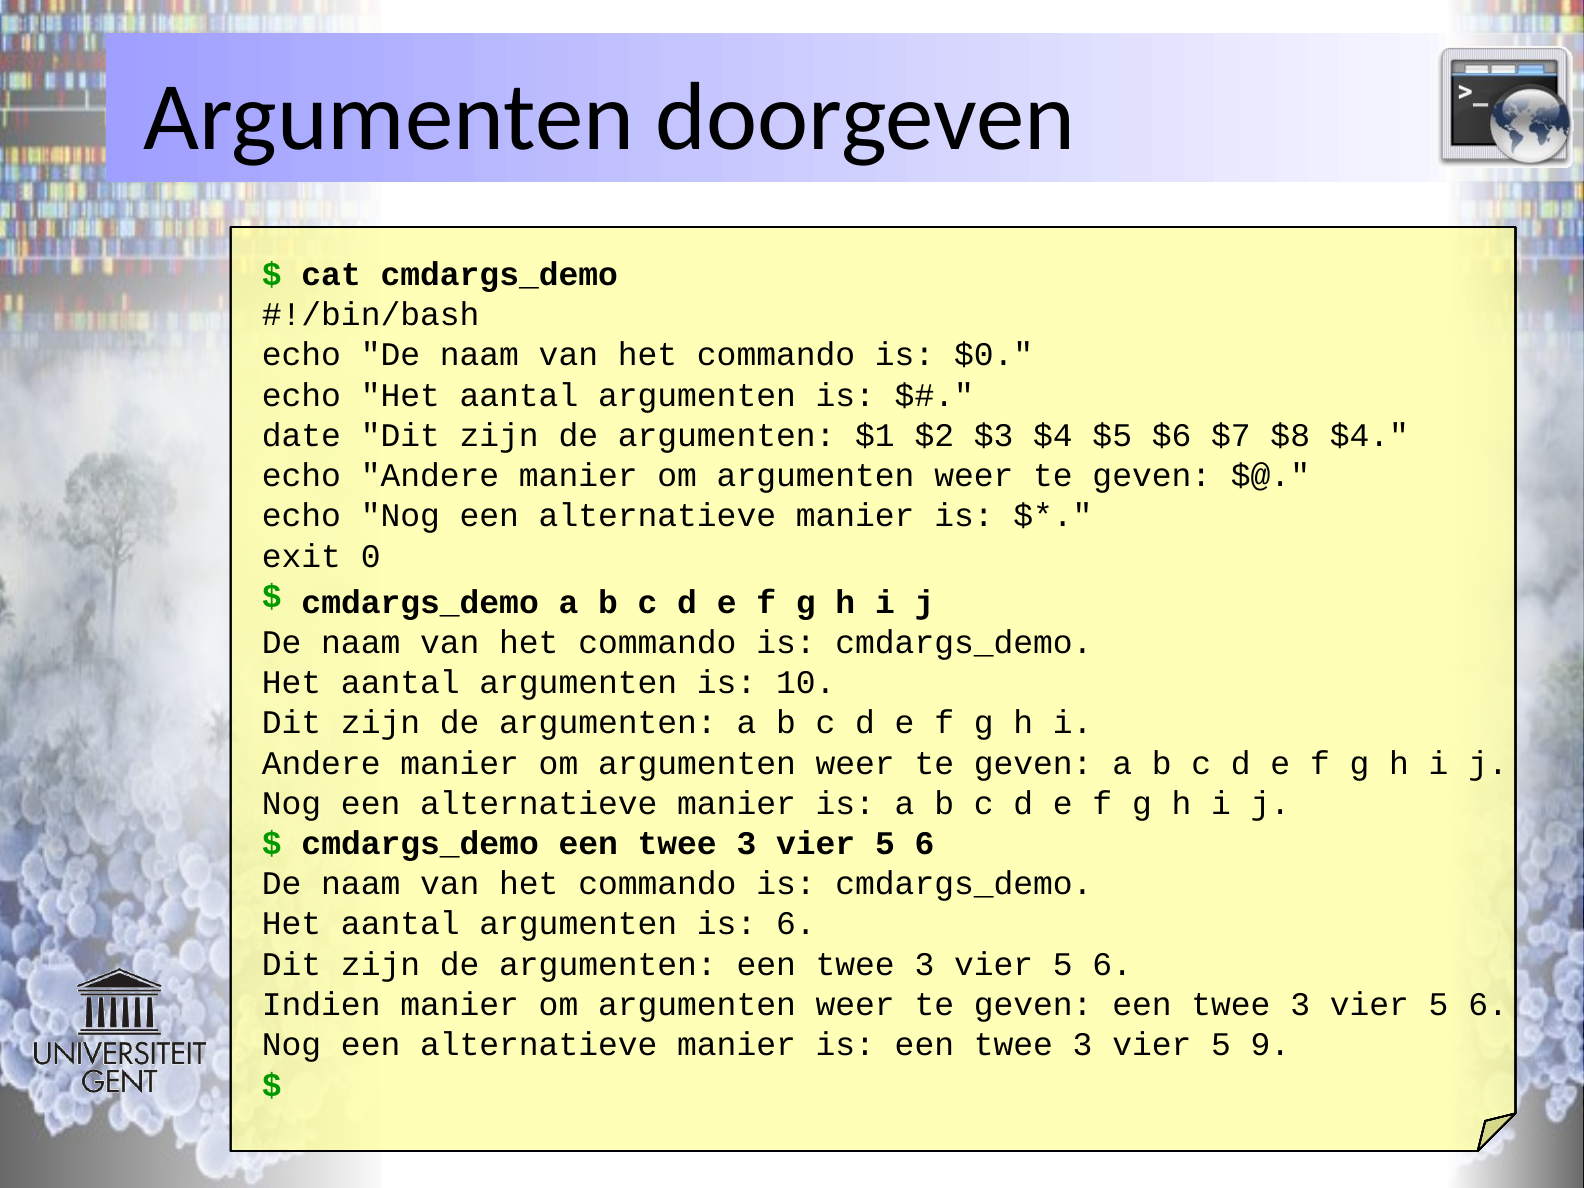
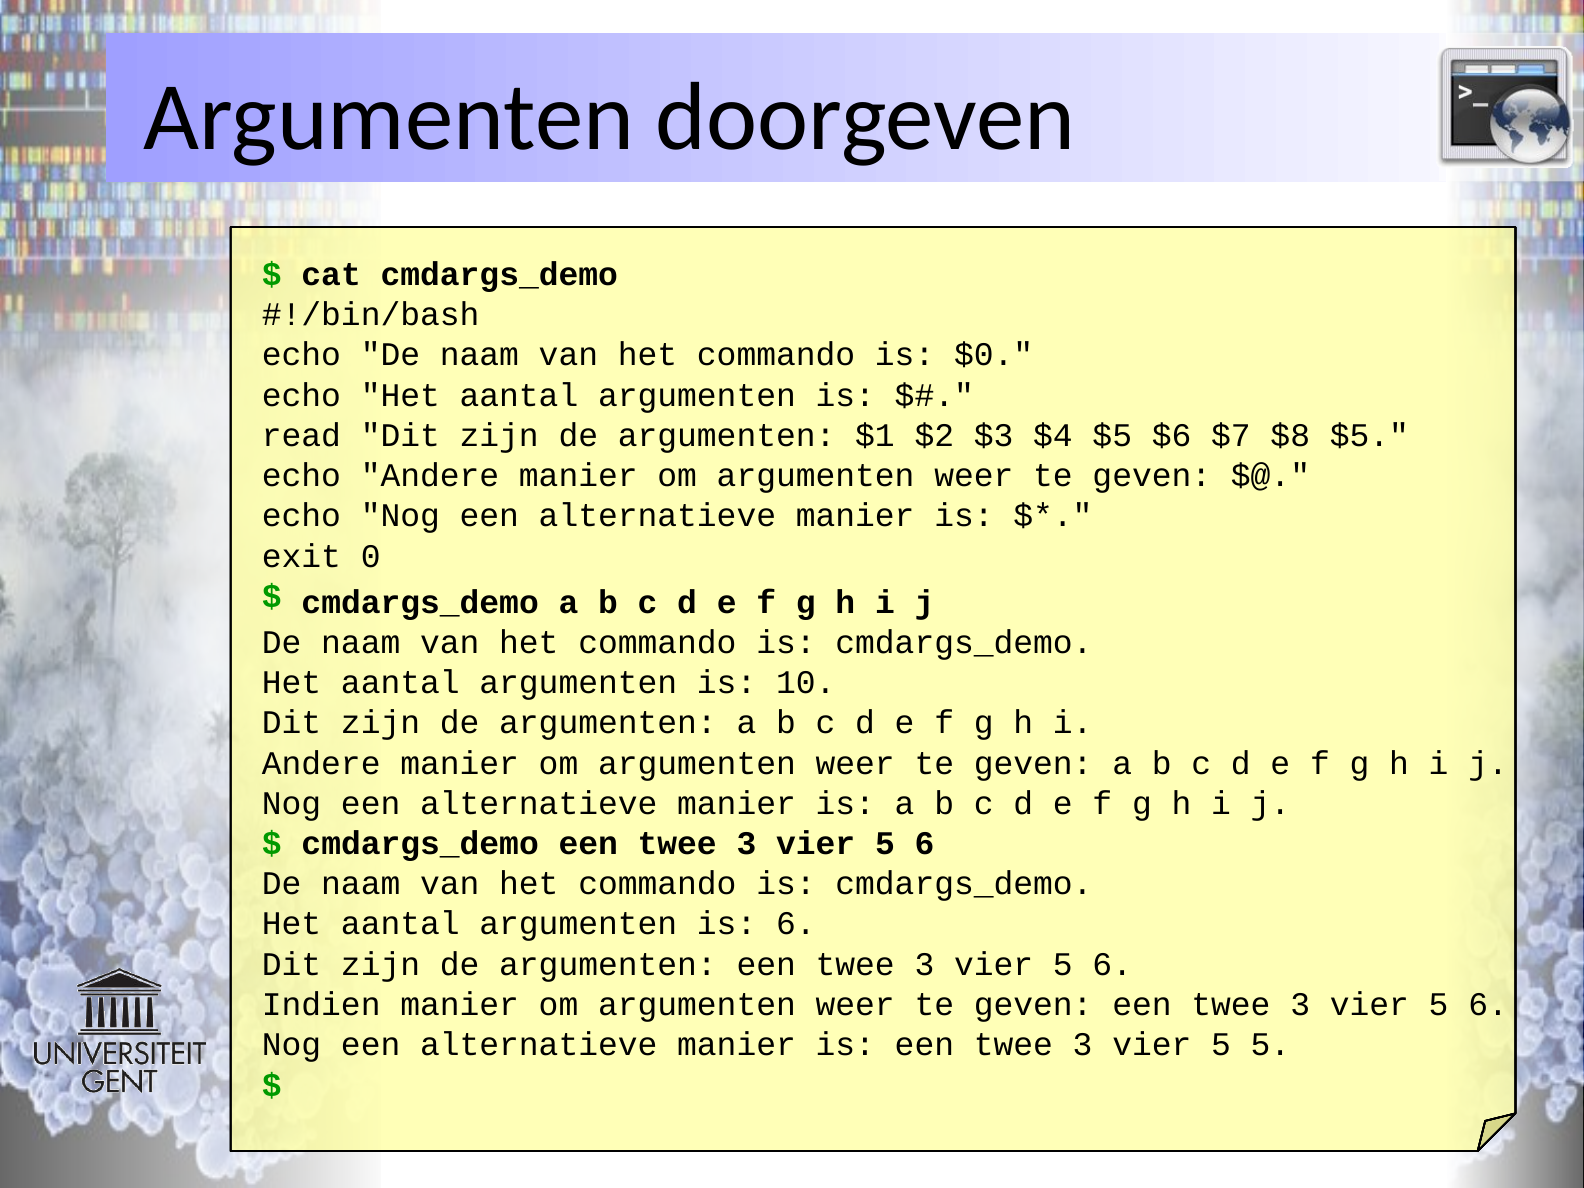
date: date -> read
$8 $4: $4 -> $5
5 9: 9 -> 5
